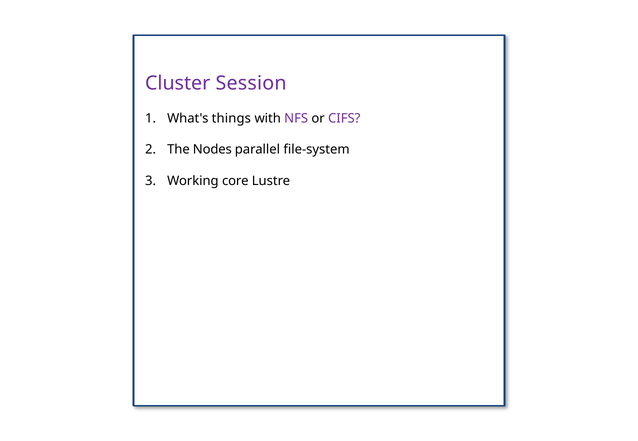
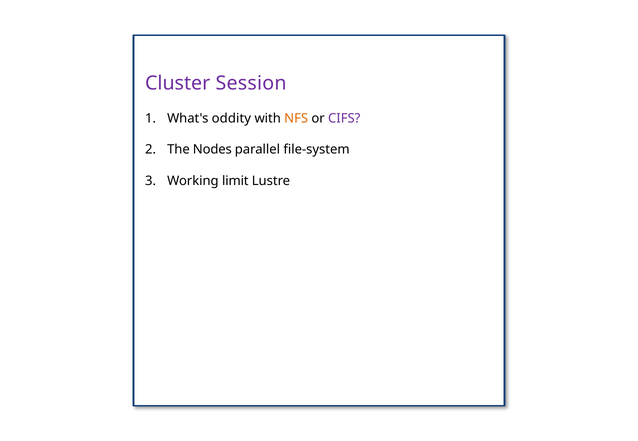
things: things -> oddity
NFS colour: purple -> orange
core: core -> limit
